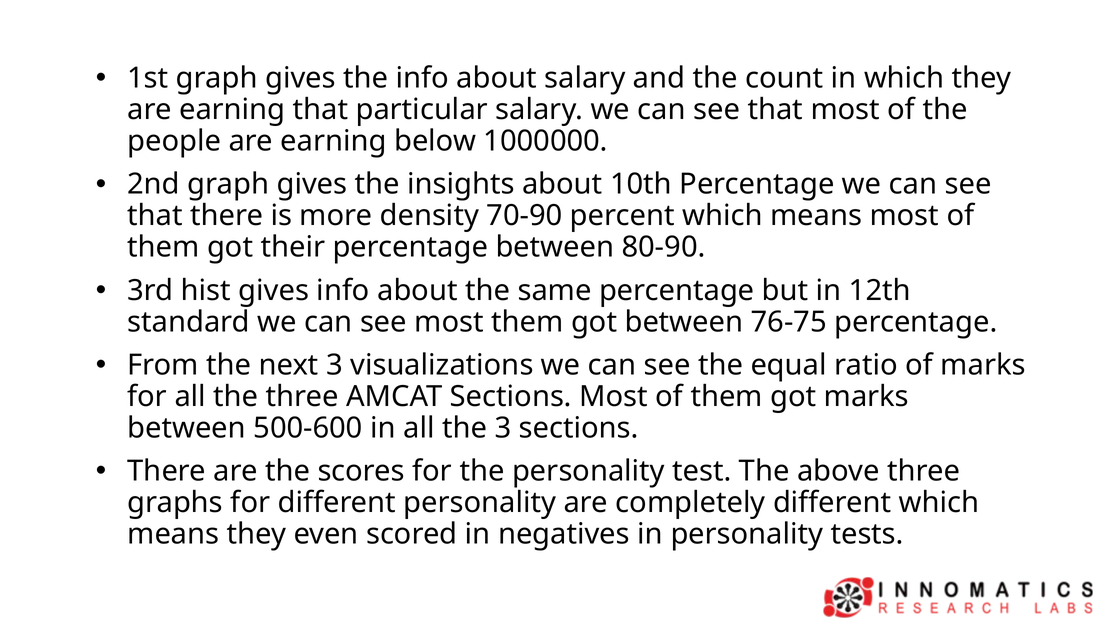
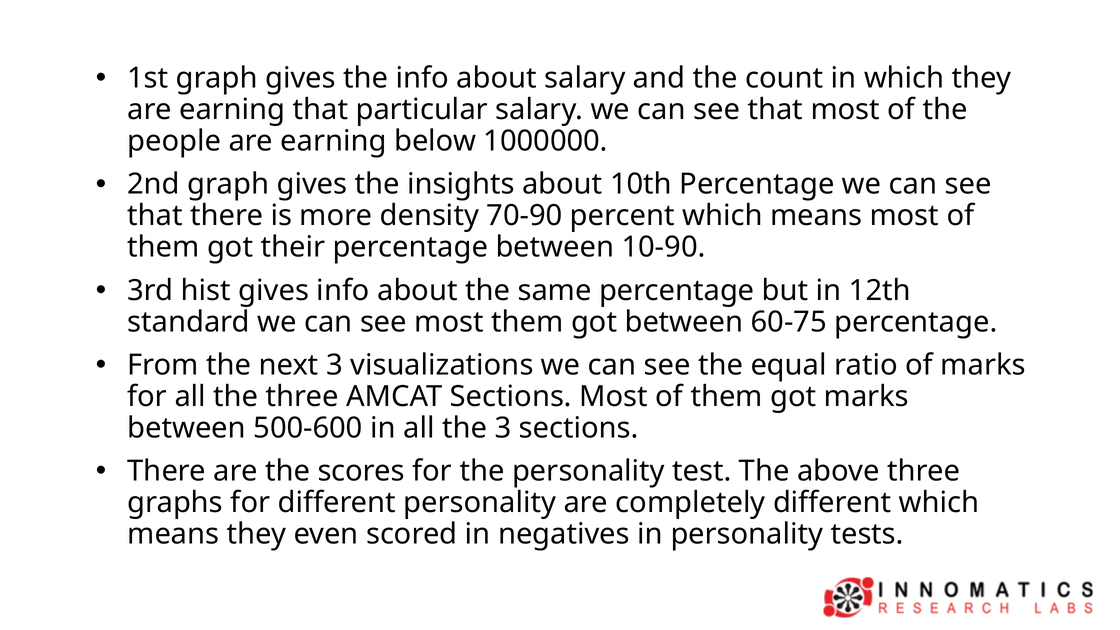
80-90: 80-90 -> 10-90
76-75: 76-75 -> 60-75
